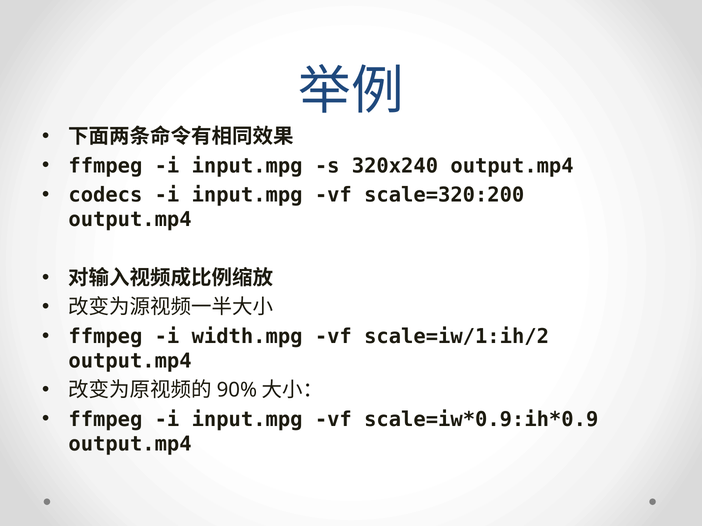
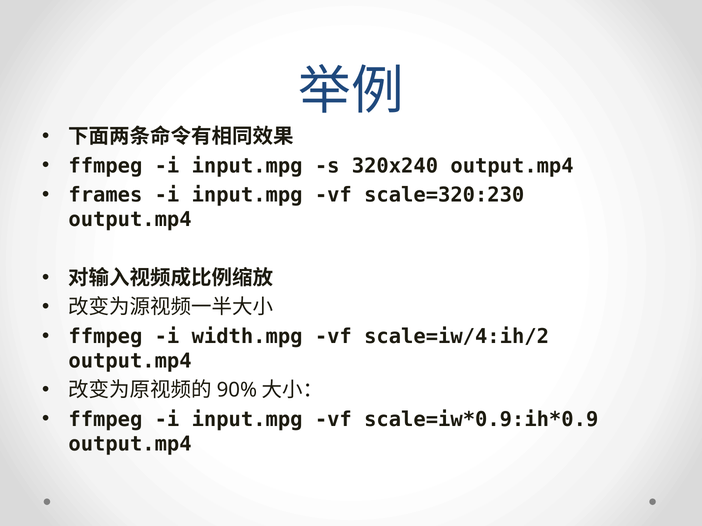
codecs: codecs -> frames
scale=320:200: scale=320:200 -> scale=320:230
scale=iw/1:ih/2: scale=iw/1:ih/2 -> scale=iw/4:ih/2
